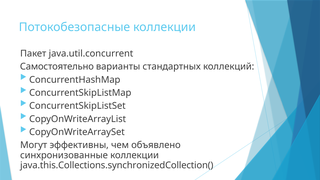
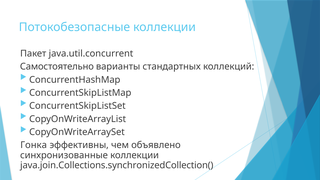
Могут: Могут -> Гонка
java.this.Collections.synchronizedCollection(: java.this.Collections.synchronizedCollection( -> java.join.Collections.synchronizedCollection(
